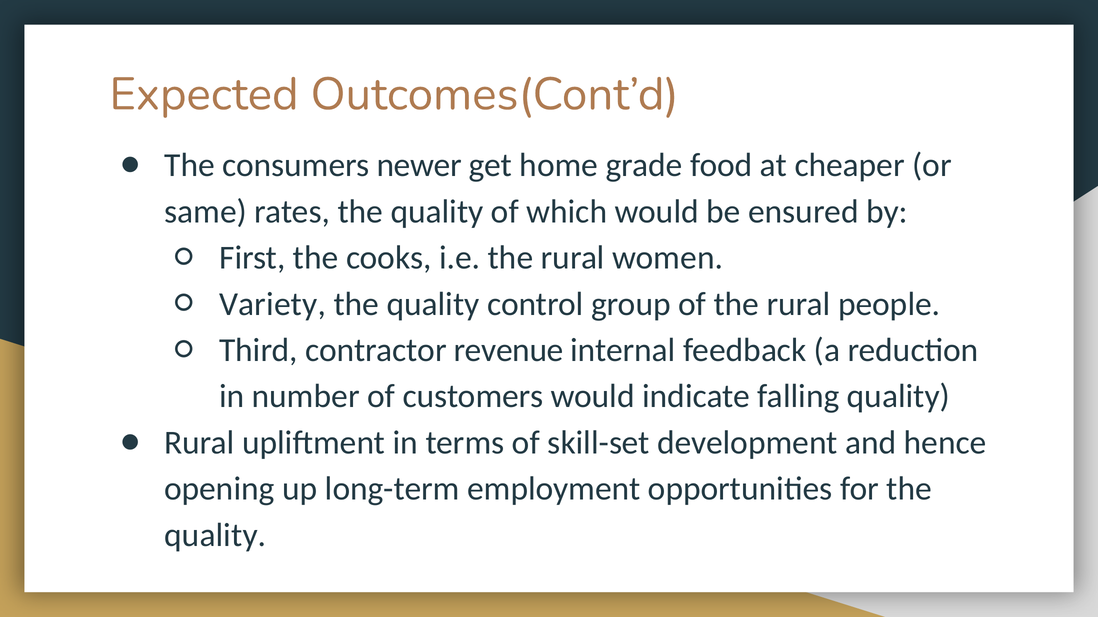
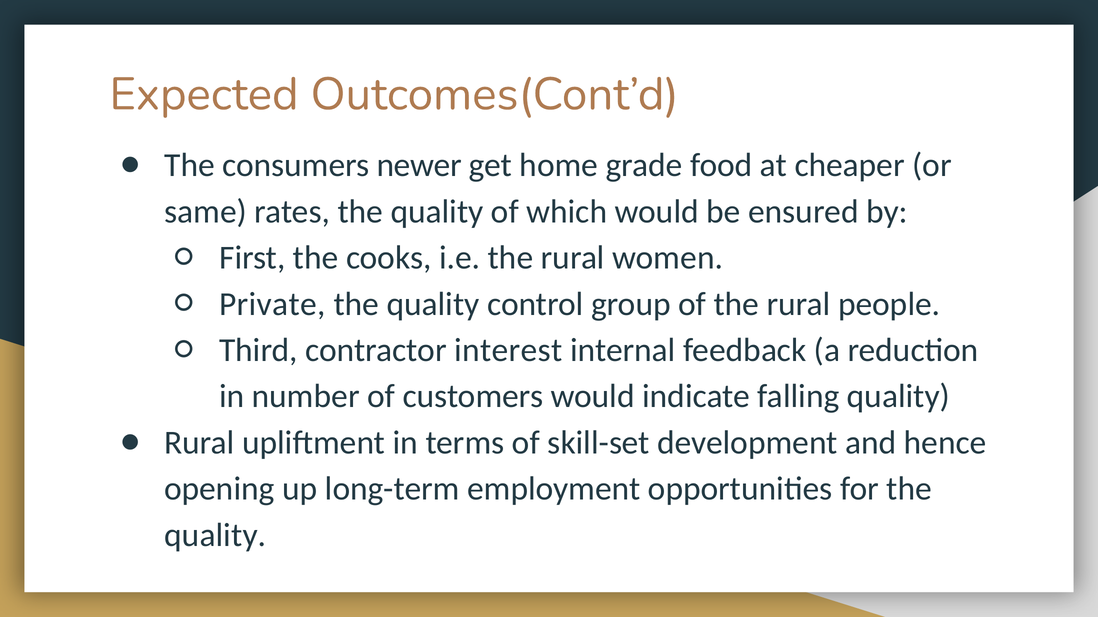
Variety: Variety -> Private
revenue: revenue -> interest
